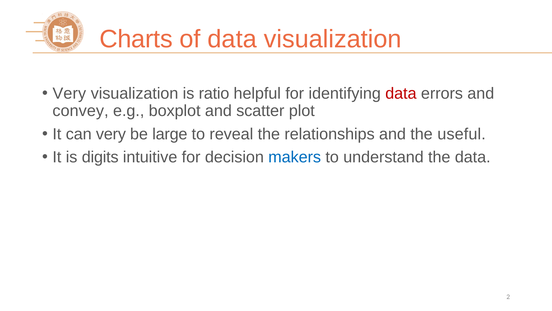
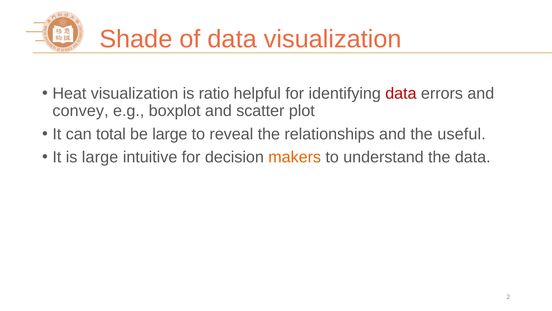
Charts: Charts -> Shade
Very at (69, 93): Very -> Heat
can very: very -> total
is digits: digits -> large
makers colour: blue -> orange
